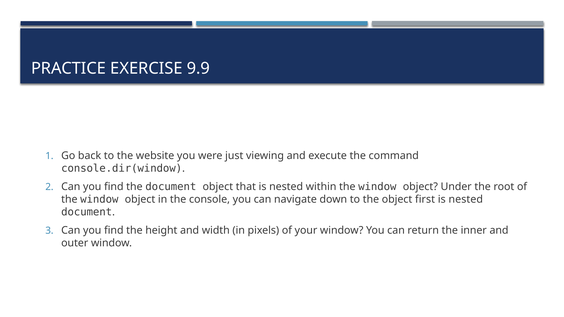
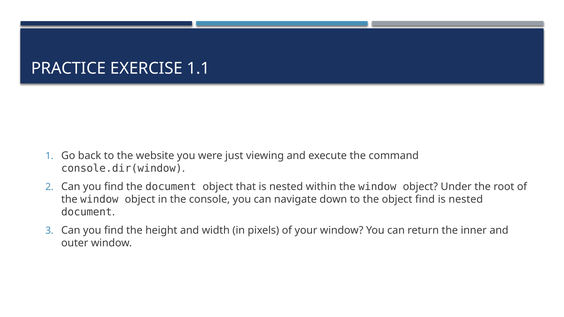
9.9: 9.9 -> 1.1
object first: first -> find
